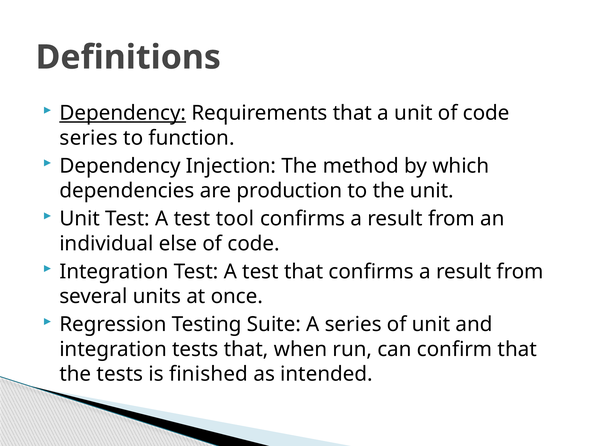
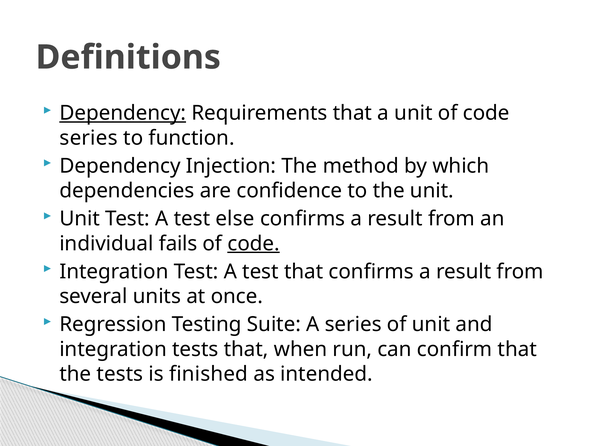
production: production -> confidence
tool: tool -> else
else: else -> fails
code at (254, 244) underline: none -> present
